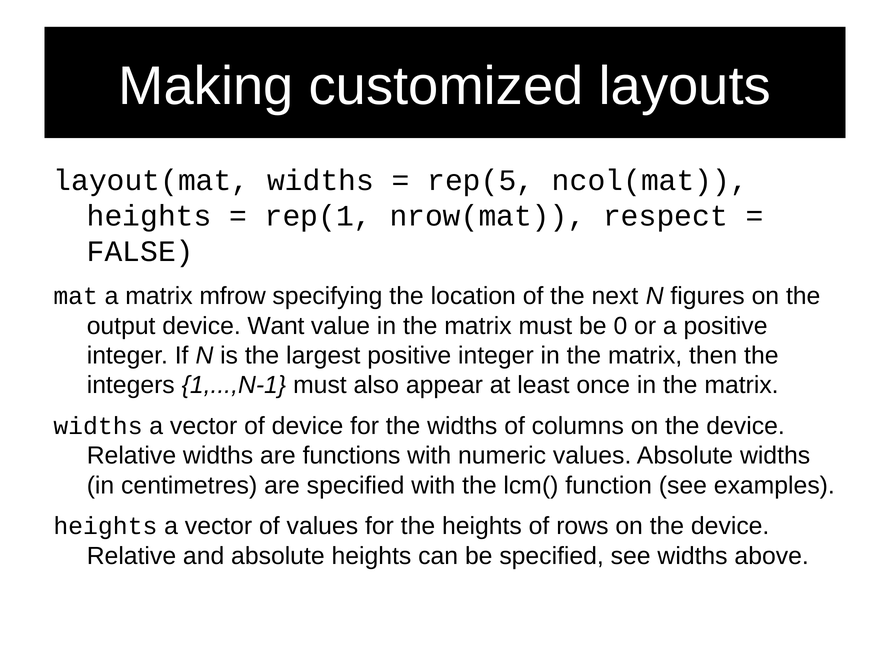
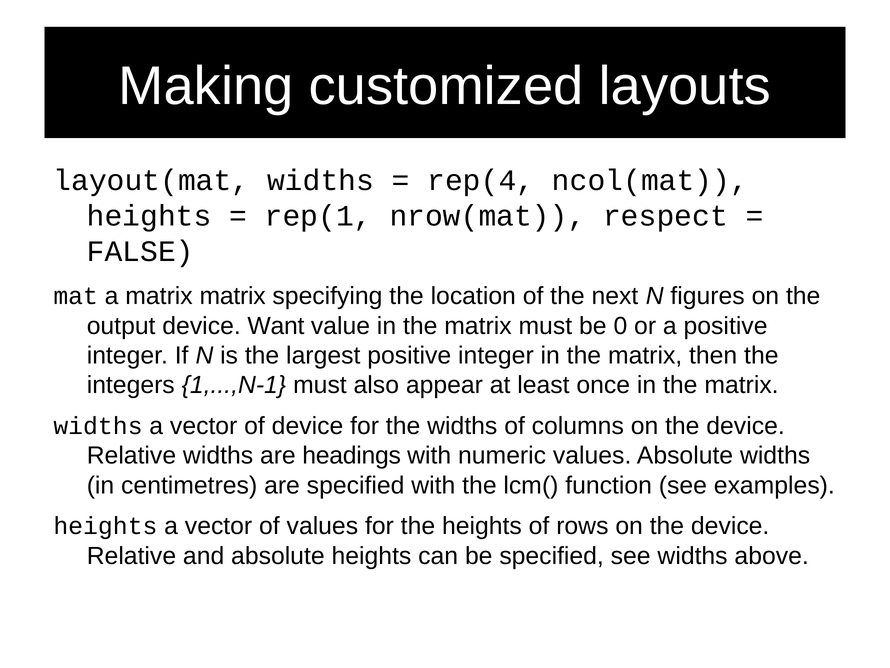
rep(5: rep(5 -> rep(4
matrix mfrow: mfrow -> matrix
functions: functions -> headings
